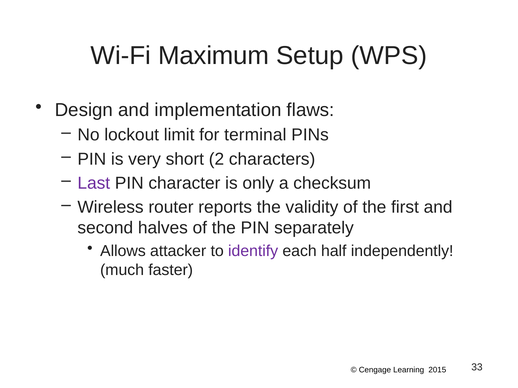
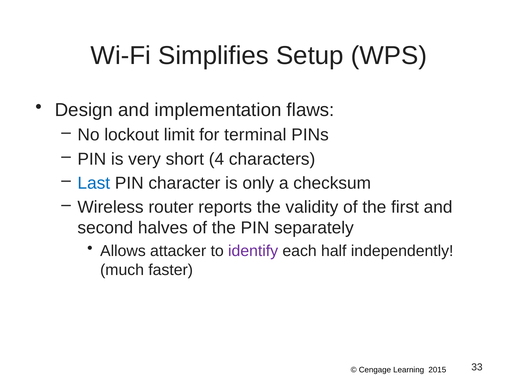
Maximum: Maximum -> Simplifies
2: 2 -> 4
Last colour: purple -> blue
